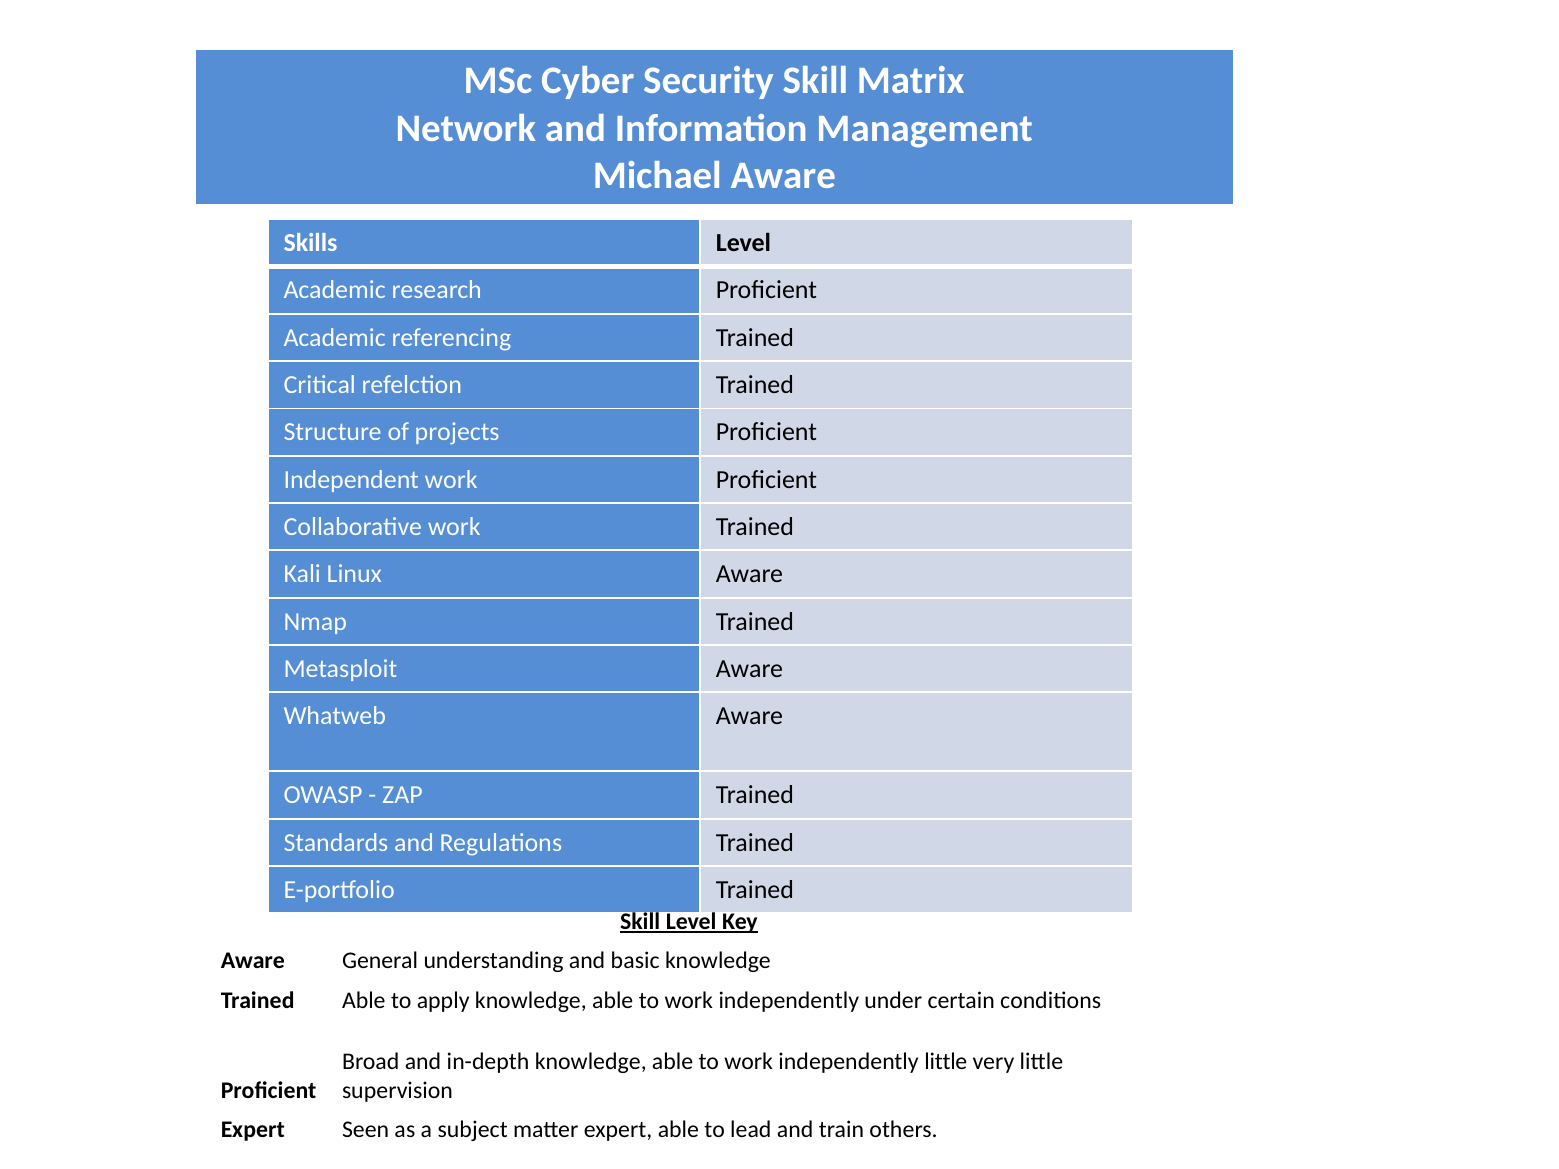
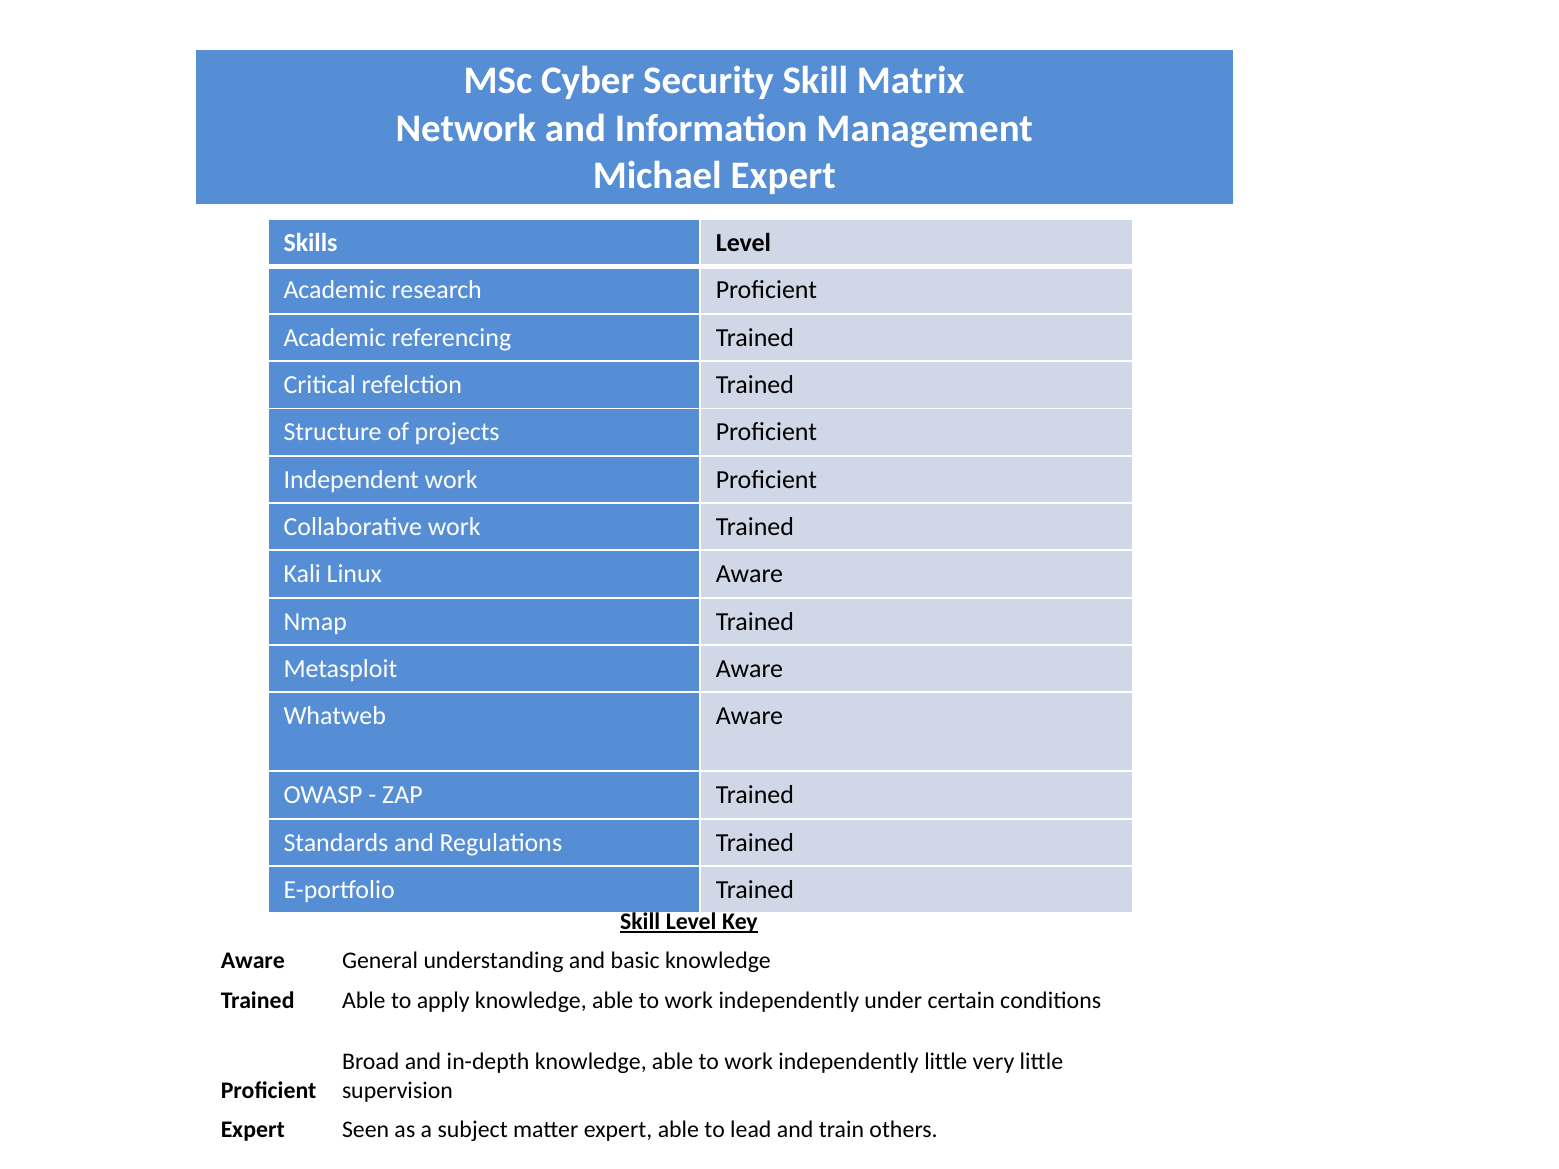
Michael Aware: Aware -> Expert
